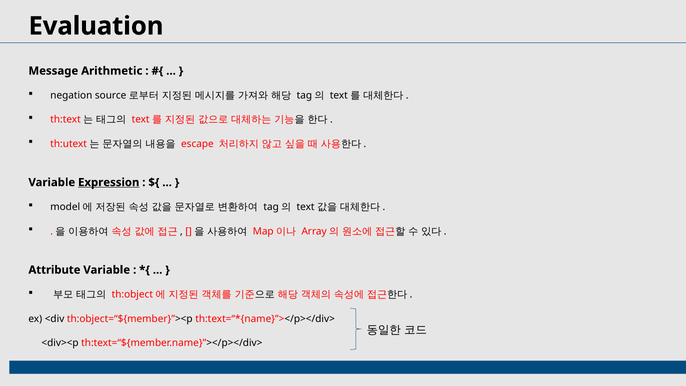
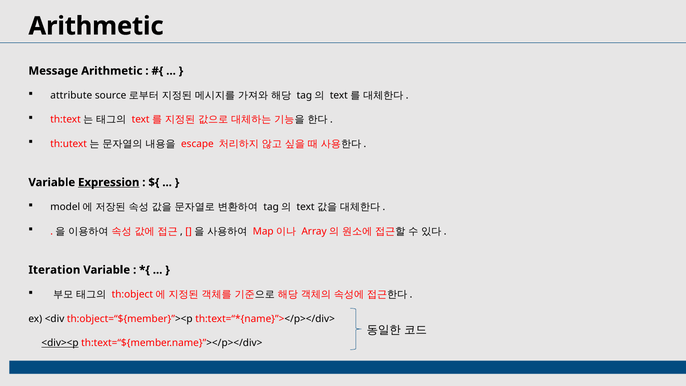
Evaluation at (96, 26): Evaluation -> Arithmetic
negation: negation -> attribute
Attribute: Attribute -> Iteration
<div><p underline: none -> present
